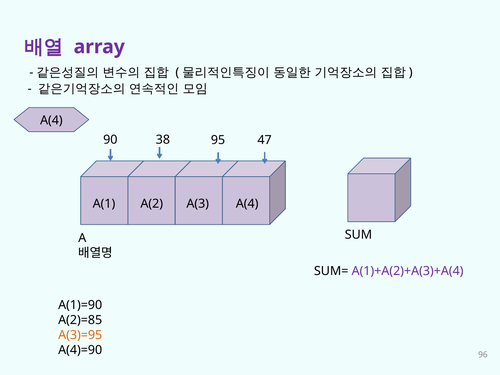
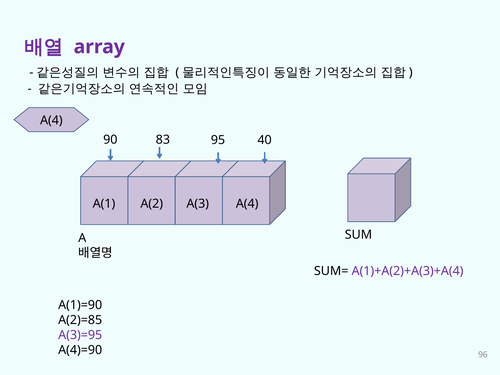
38: 38 -> 83
47: 47 -> 40
A(3)=95 colour: orange -> purple
